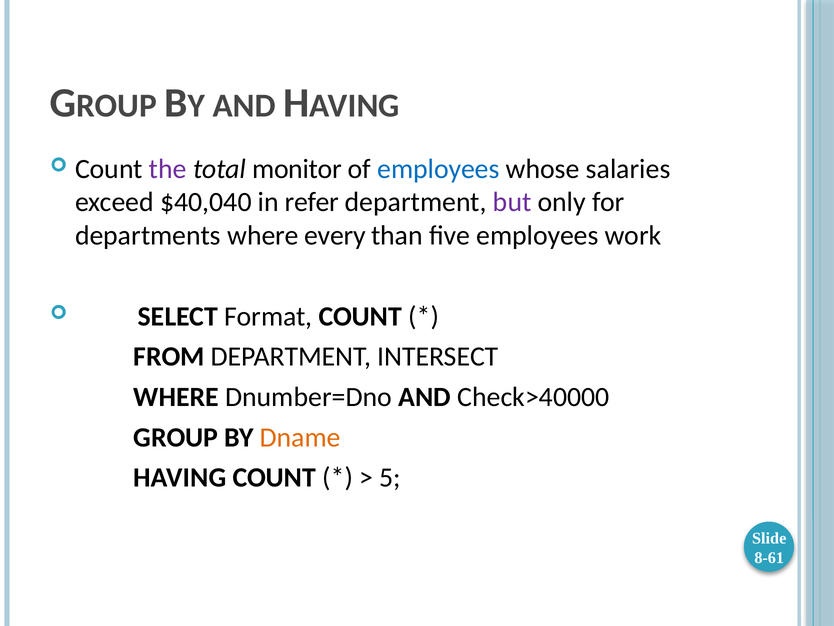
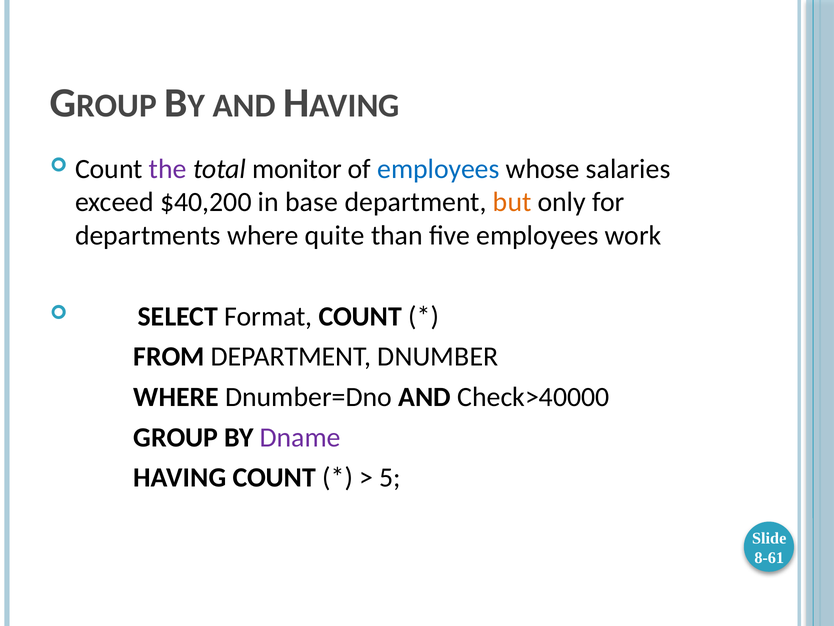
$40,040: $40,040 -> $40,200
refer: refer -> base
but colour: purple -> orange
every: every -> quite
INTERSECT: INTERSECT -> DNUMBER
Dname colour: orange -> purple
